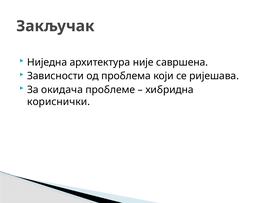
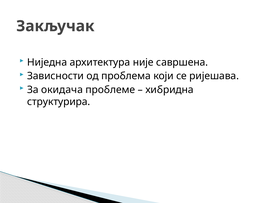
кориснички: кориснички -> структурира
